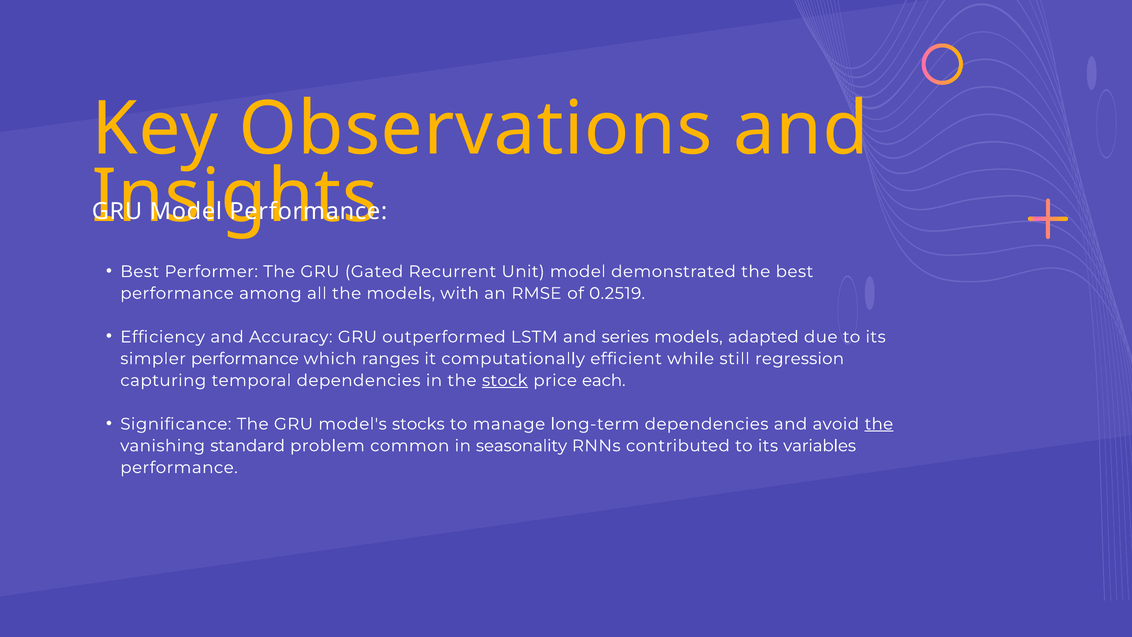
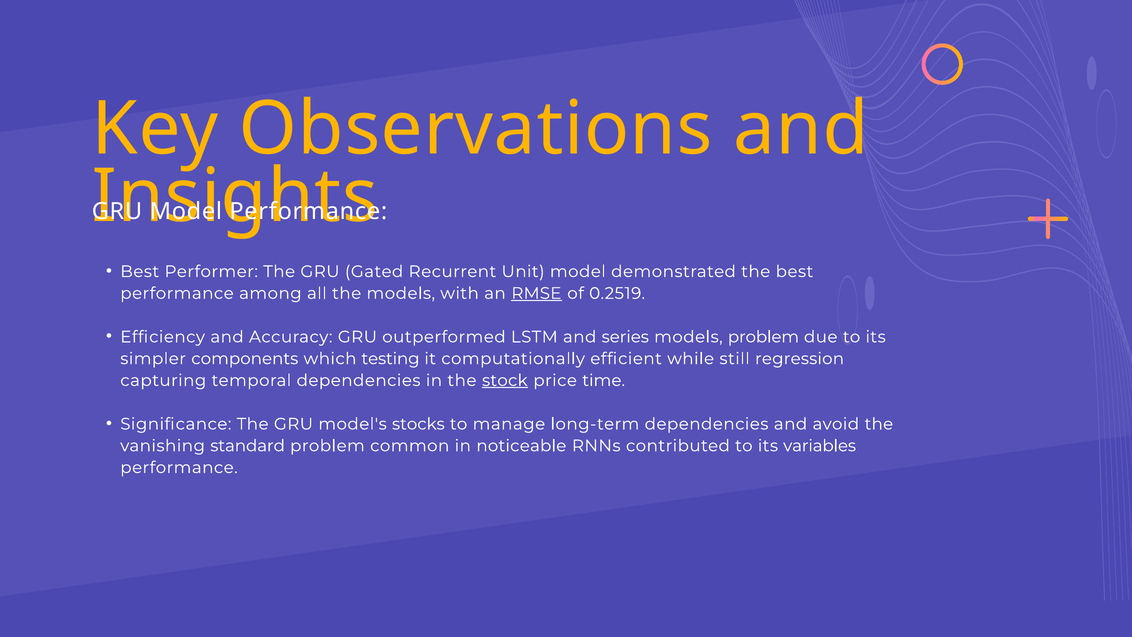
RMSE underline: none -> present
models adapted: adapted -> problem
simpler performance: performance -> components
ranges: ranges -> testing
each: each -> time
the at (879, 424) underline: present -> none
seasonality: seasonality -> noticeable
